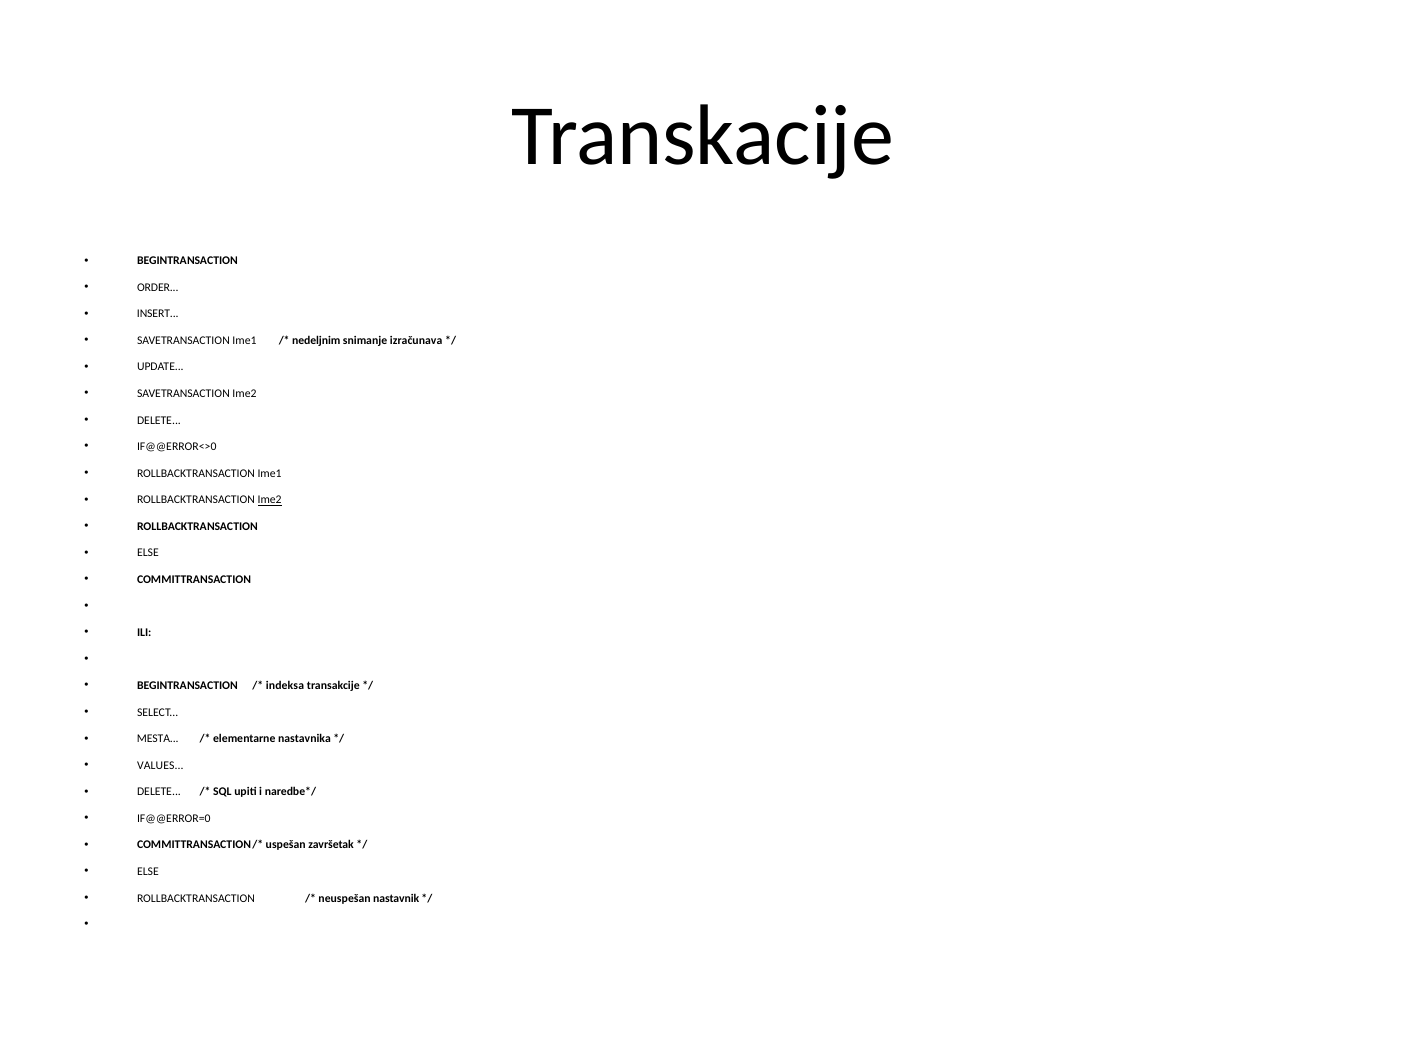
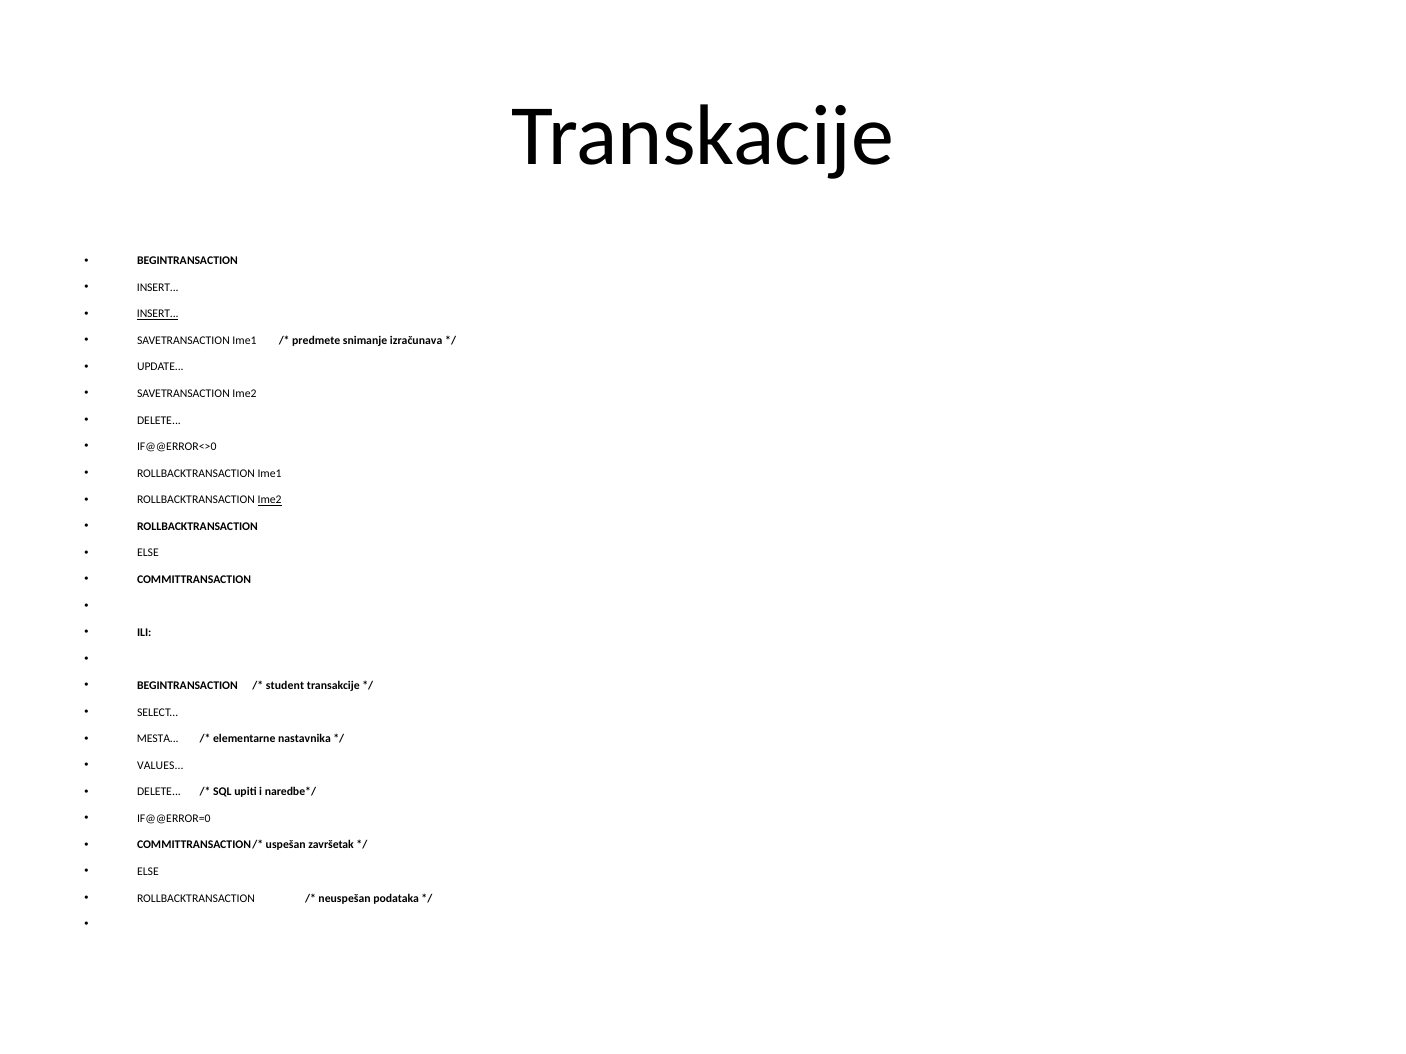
ORDER at (158, 288): ORDER -> INSERT
INSERT at (158, 314) underline: none -> present
nedeljnim: nedeljnim -> predmete
indeksa: indeksa -> student
nastavnik: nastavnik -> podataka
